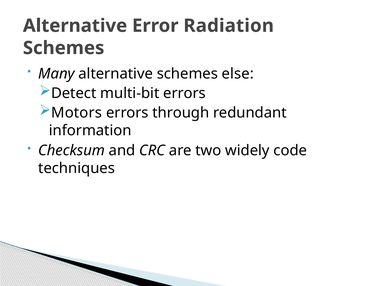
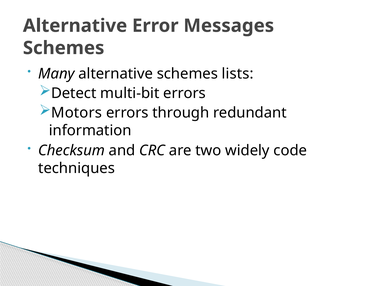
Radiation: Radiation -> Messages
else: else -> lists
